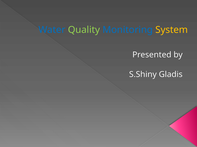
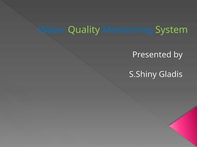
System colour: yellow -> light green
